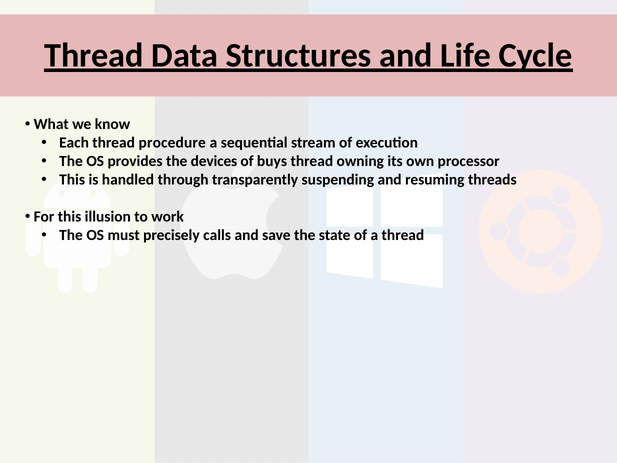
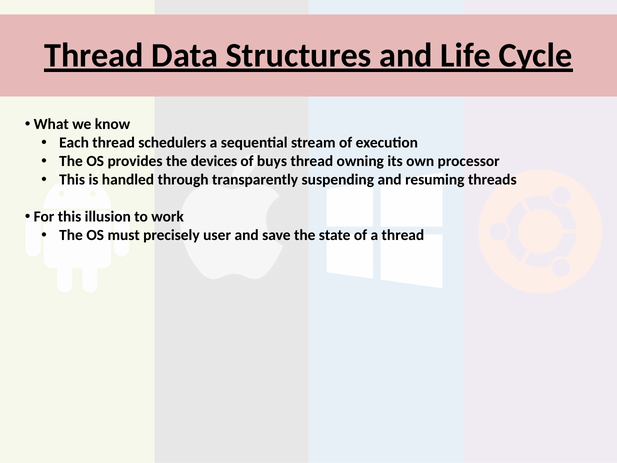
procedure: procedure -> schedulers
calls: calls -> user
